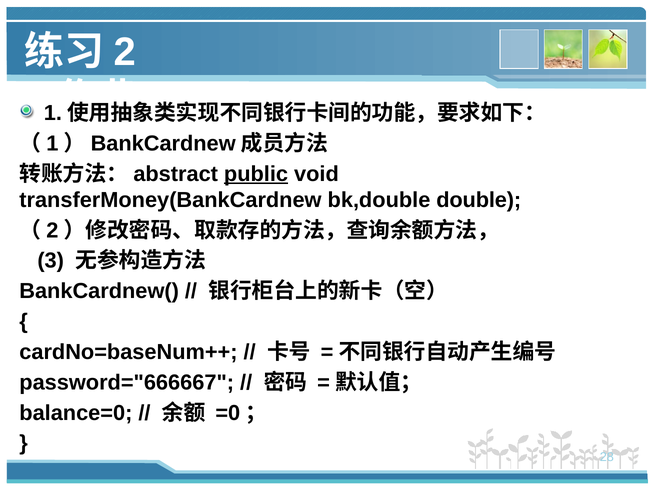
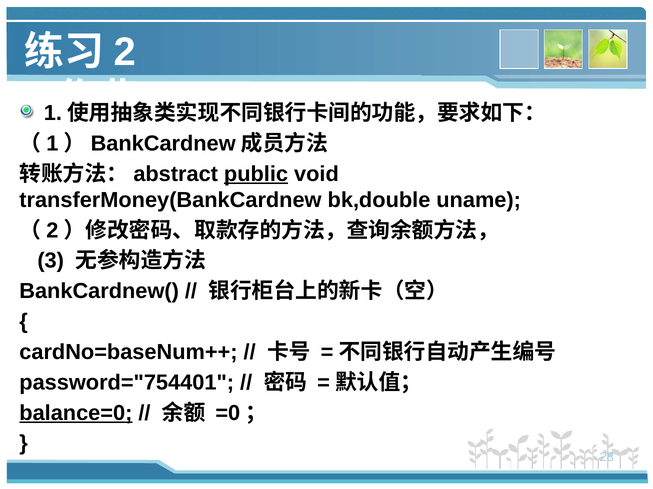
double: double -> uname
password="666667: password="666667 -> password="754401
balance=0 underline: none -> present
